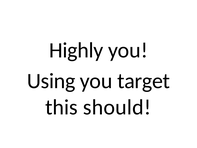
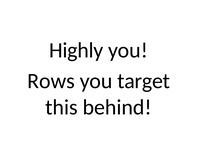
Using: Using -> Rows
should: should -> behind
